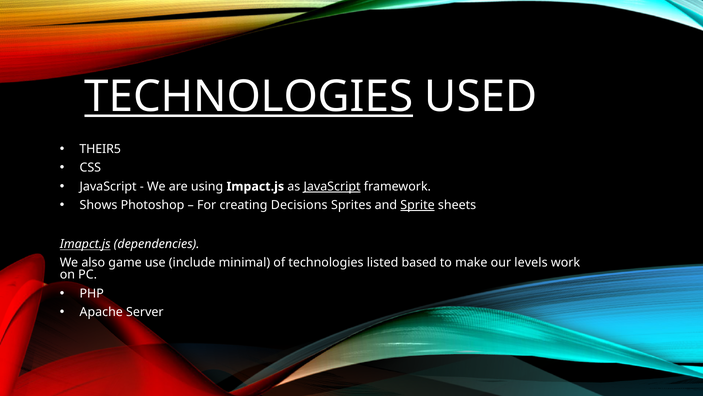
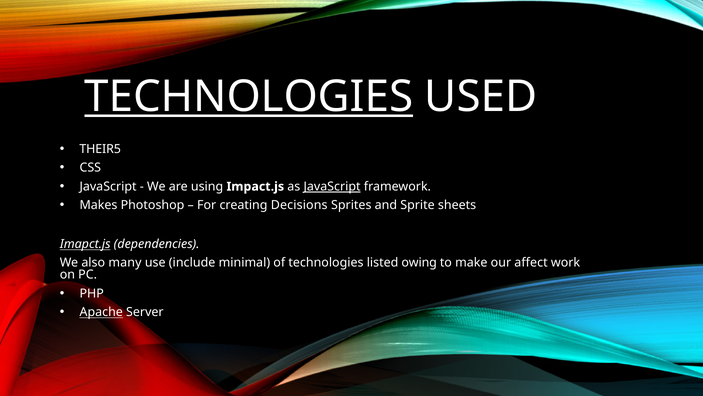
Shows: Shows -> Makes
Sprite underline: present -> none
game: game -> many
based: based -> owing
levels: levels -> affect
Apache underline: none -> present
